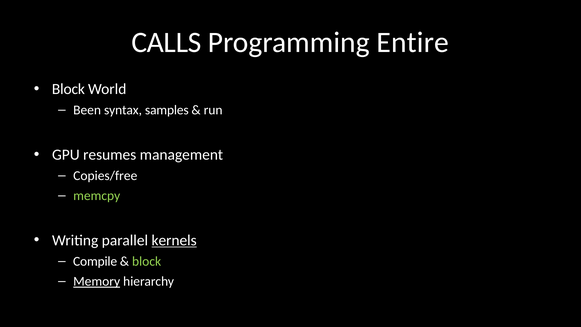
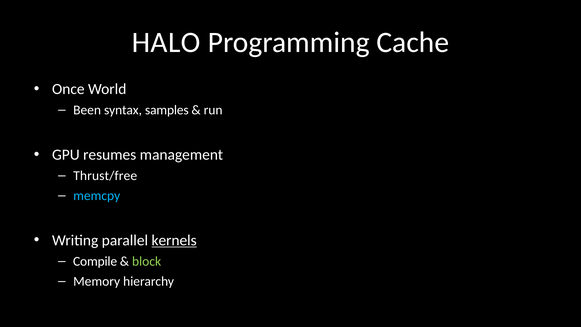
CALLS: CALLS -> HALO
Entire: Entire -> Cache
Block at (68, 89): Block -> Once
Copies/free: Copies/free -> Thrust/free
memcpy colour: light green -> light blue
Memory underline: present -> none
